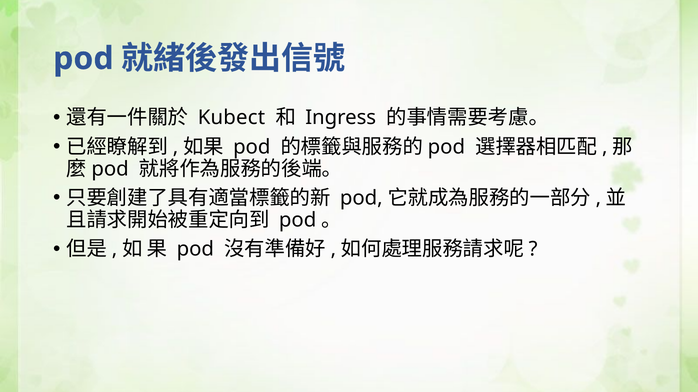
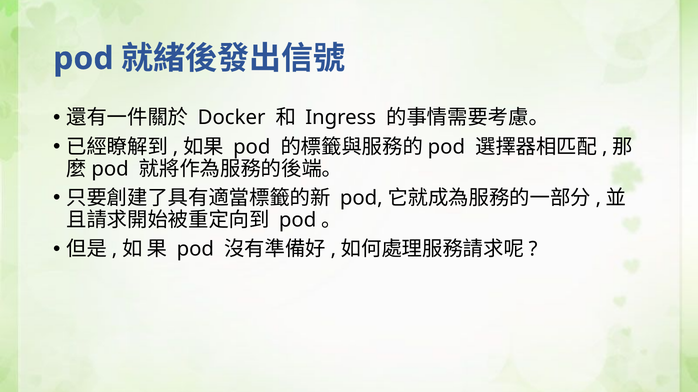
Kubect: Kubect -> Docker
